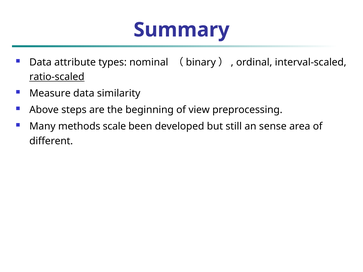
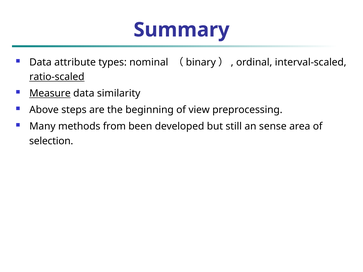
Measure underline: none -> present
scale: scale -> from
different: different -> selection
